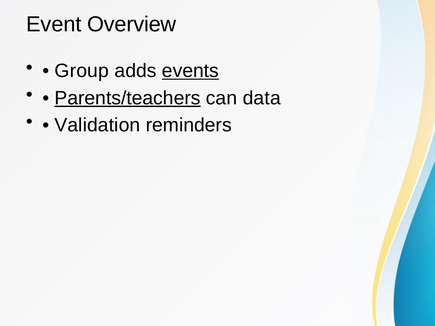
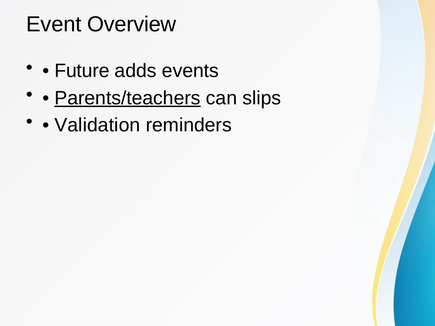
Group: Group -> Future
events underline: present -> none
data: data -> slips
